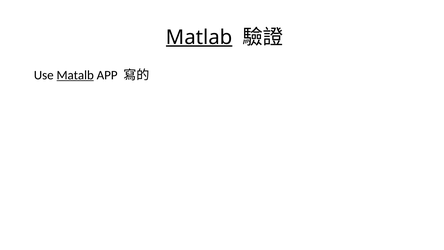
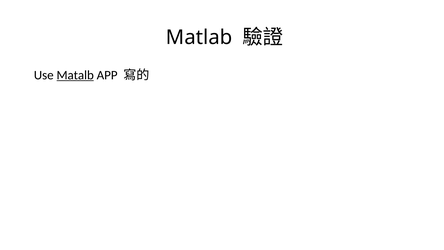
Matlab underline: present -> none
